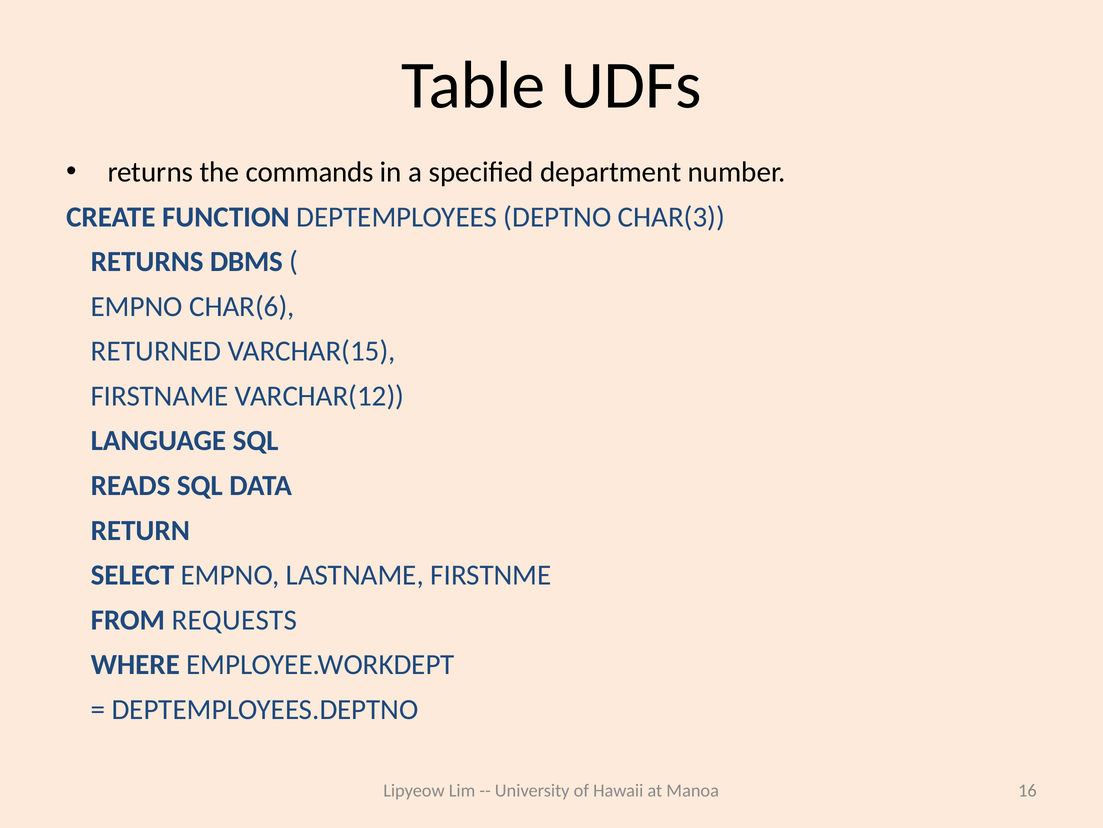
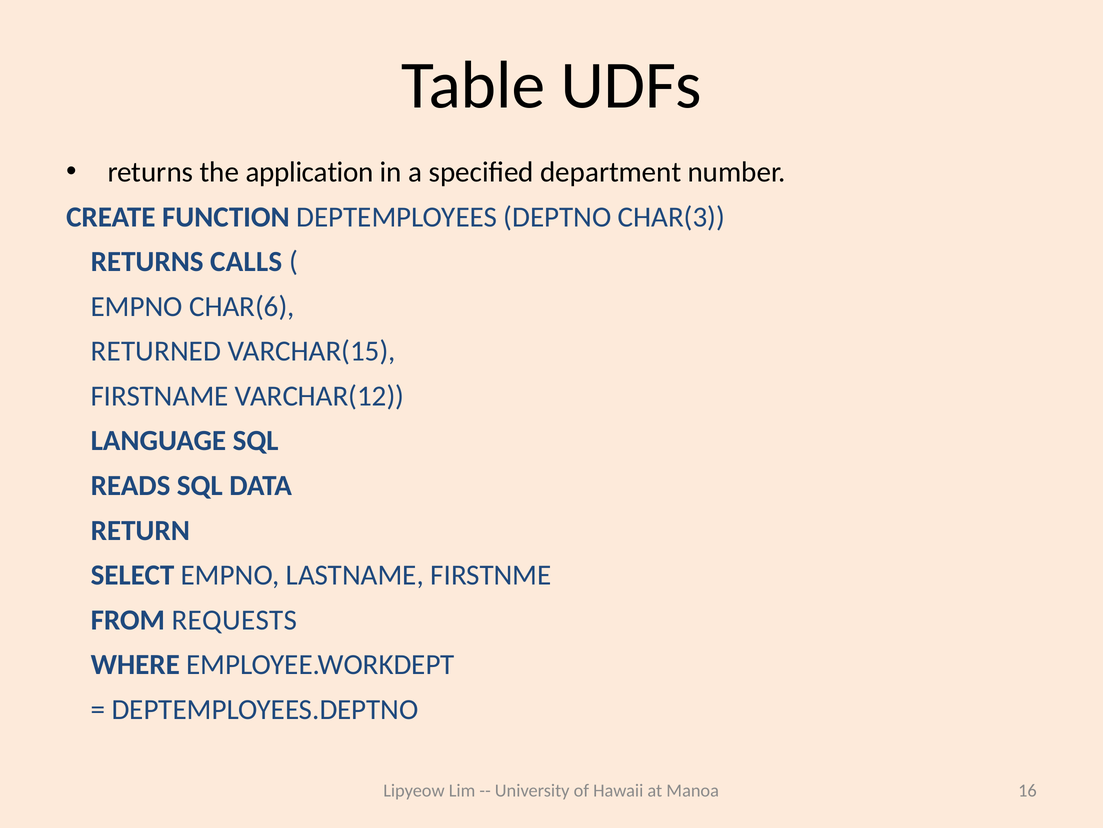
commands: commands -> application
DBMS: DBMS -> CALLS
